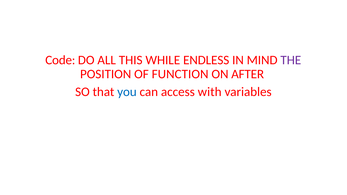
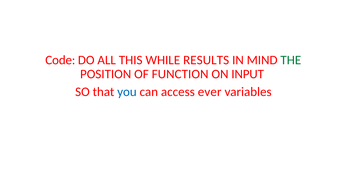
ENDLESS: ENDLESS -> RESULTS
THE colour: purple -> green
AFTER: AFTER -> INPUT
with: with -> ever
